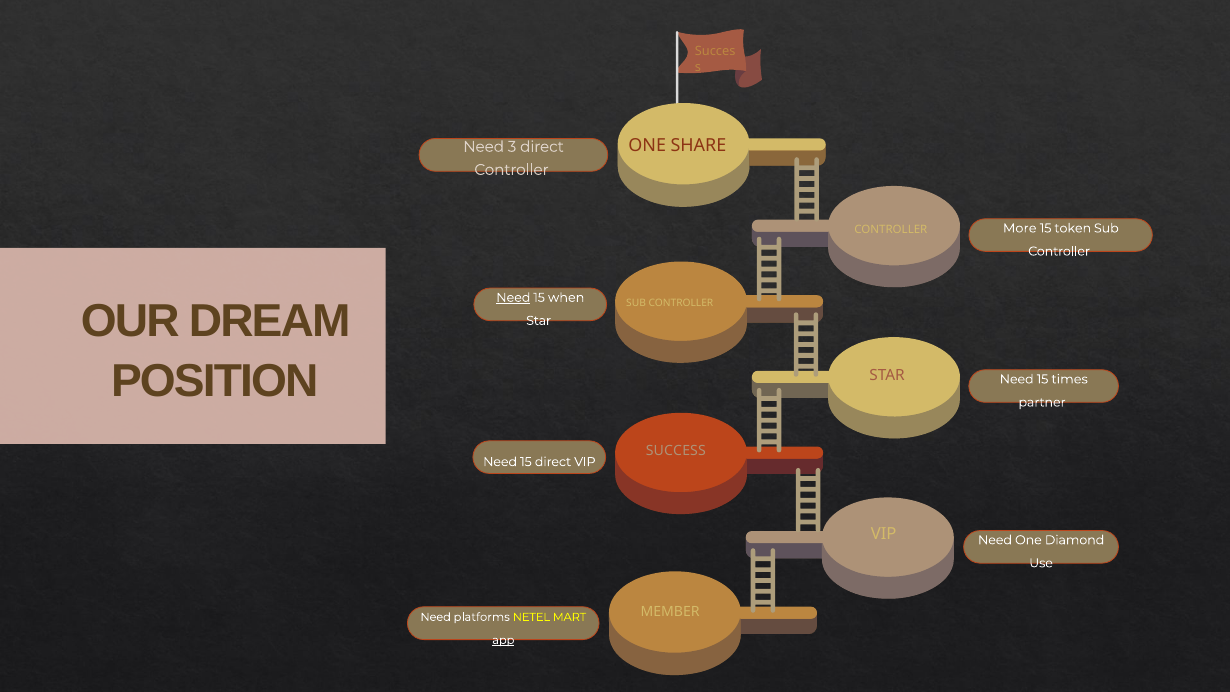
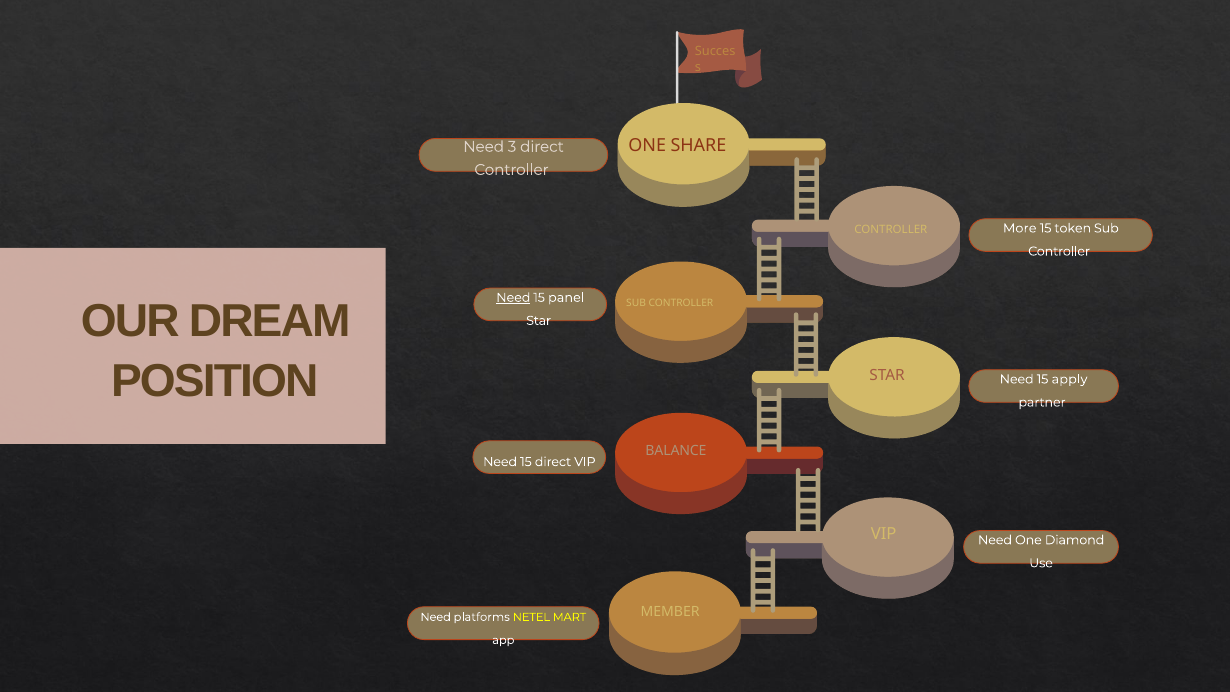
when: when -> panel
times: times -> apply
SUCCESS: SUCCESS -> BALANCE
app underline: present -> none
